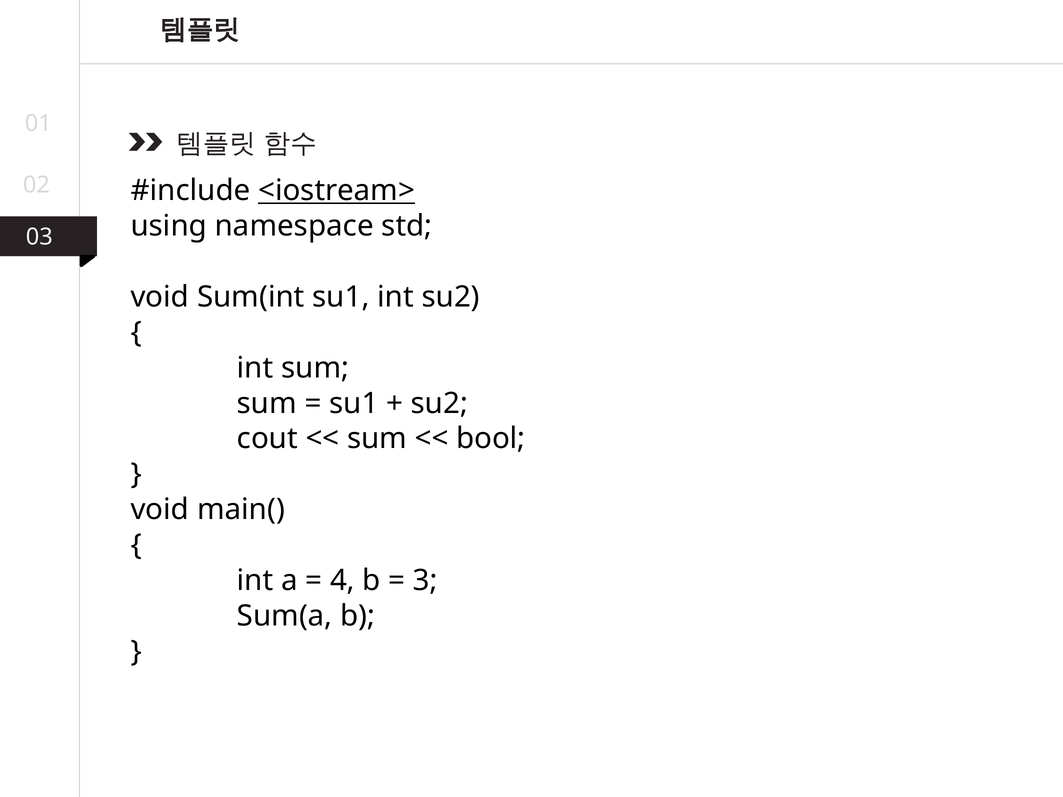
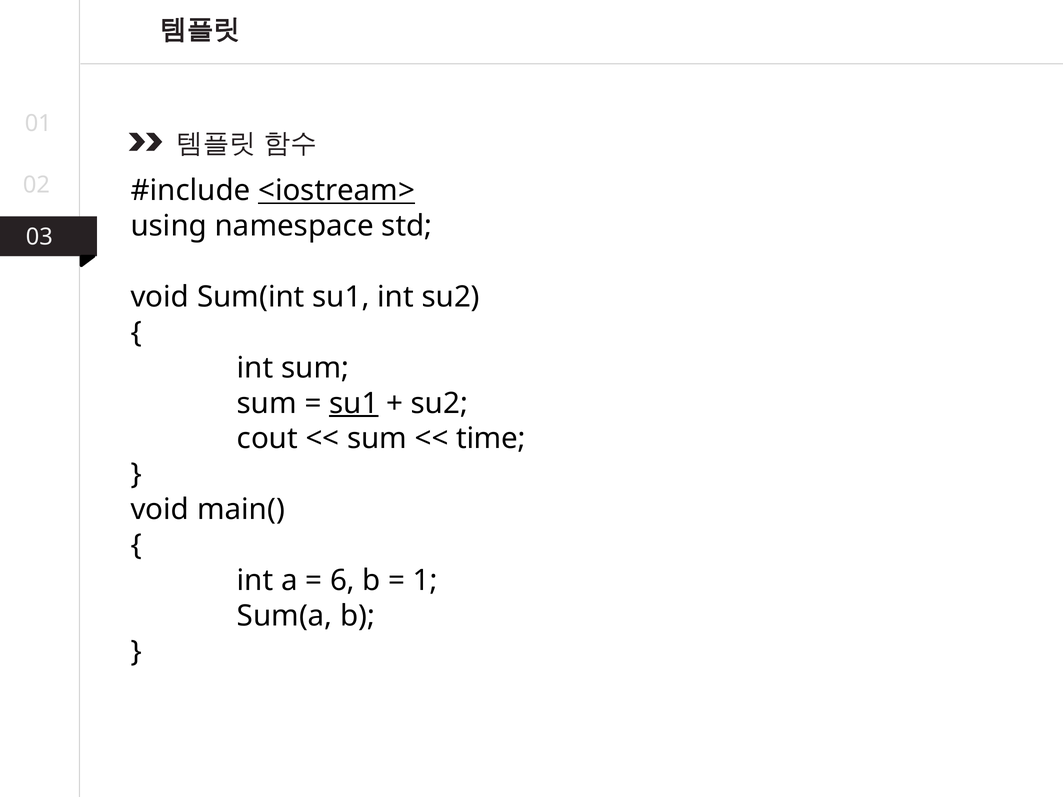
su1 at (354, 403) underline: none -> present
bool: bool -> time
4: 4 -> 6
3: 3 -> 1
